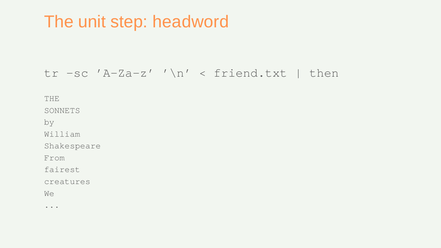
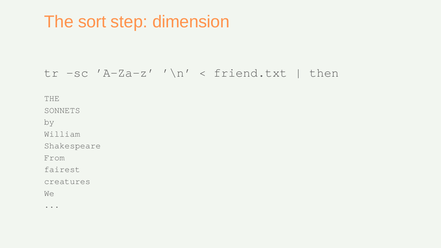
unit: unit -> sort
headword: headword -> dimension
